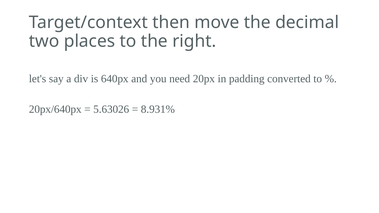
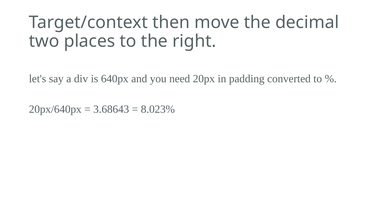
5.63026: 5.63026 -> 3.68643
8.931%: 8.931% -> 8.023%
